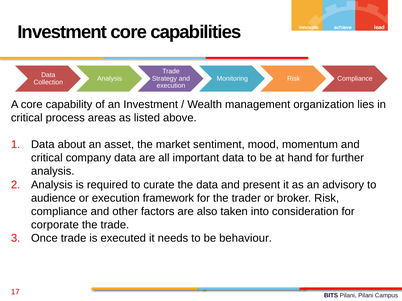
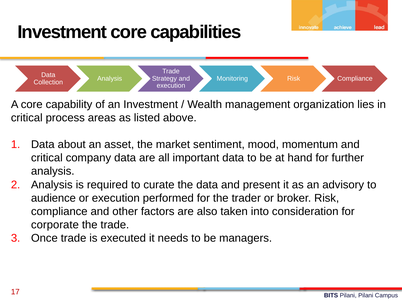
framework: framework -> performed
behaviour: behaviour -> managers
